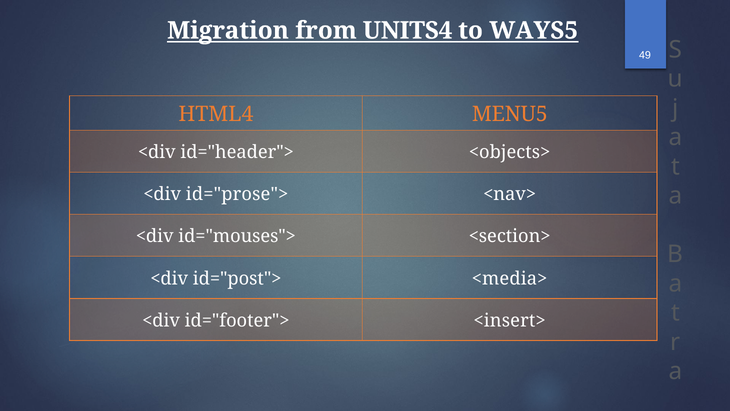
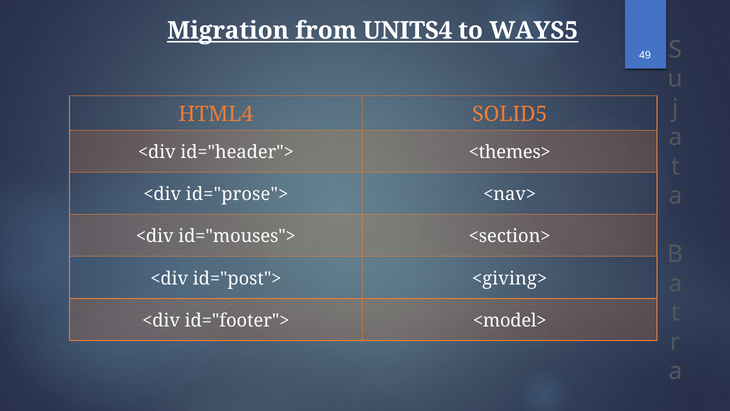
MENU5: MENU5 -> SOLID5
<objects>: <objects> -> <themes>
<media>: <media> -> <giving>
<insert>: <insert> -> <model>
